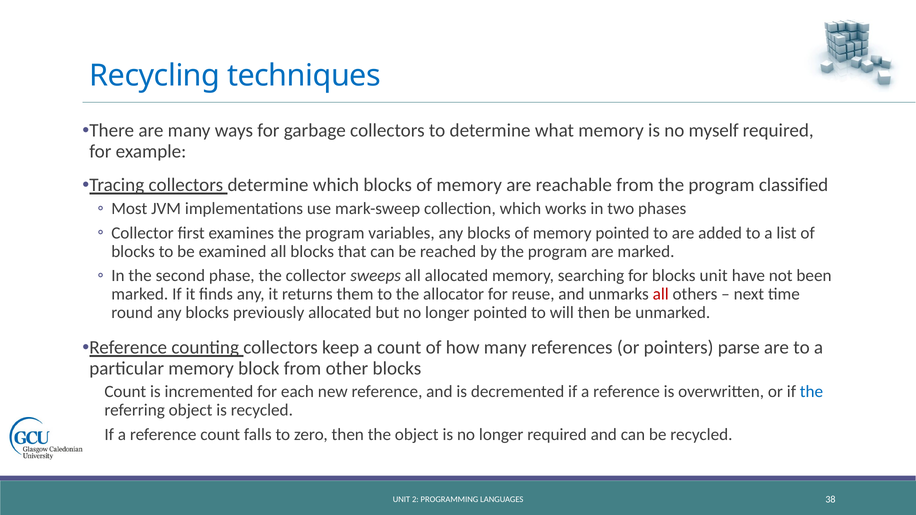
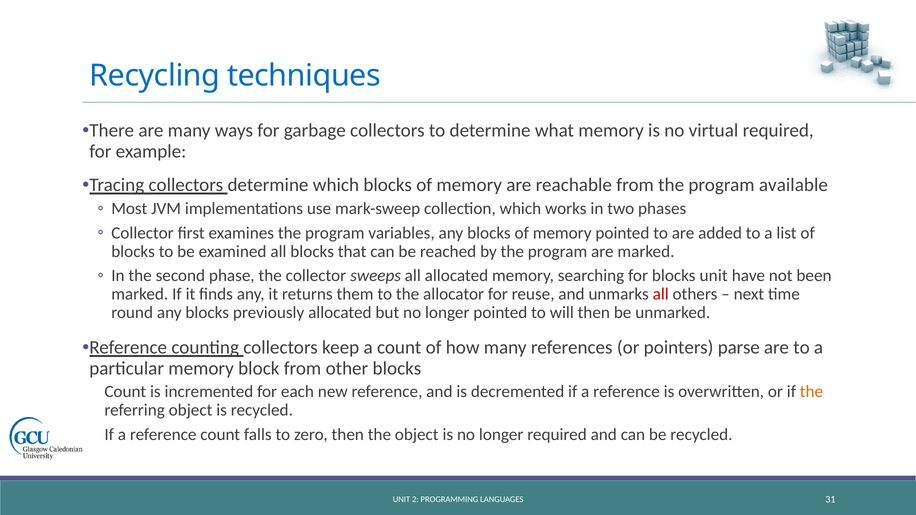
myself: myself -> virtual
classified: classified -> available
the at (811, 392) colour: blue -> orange
38: 38 -> 31
